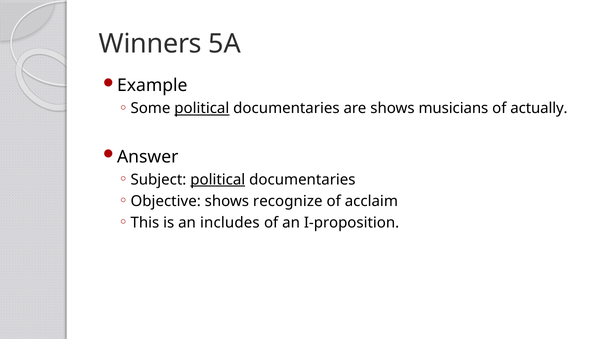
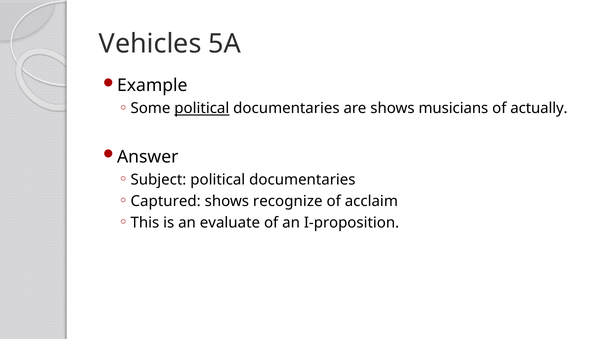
Winners: Winners -> Vehicles
political at (218, 179) underline: present -> none
Objective: Objective -> Captured
includes: includes -> evaluate
